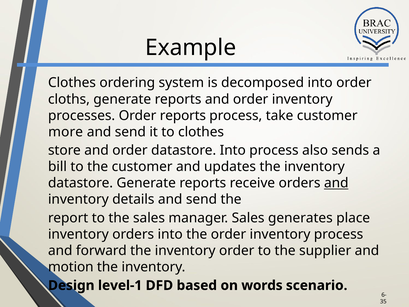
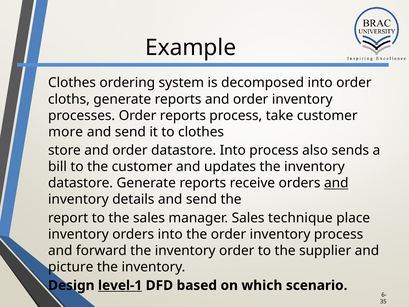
generates: generates -> technique
motion: motion -> picture
level-1 underline: none -> present
words: words -> which
